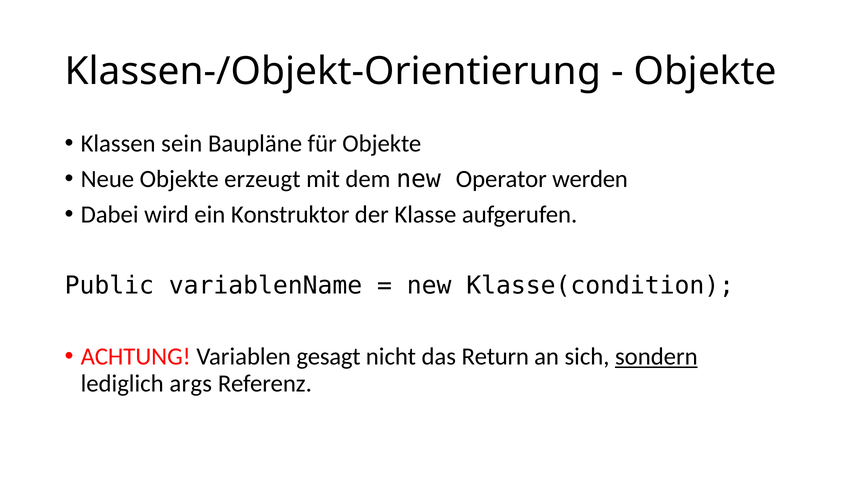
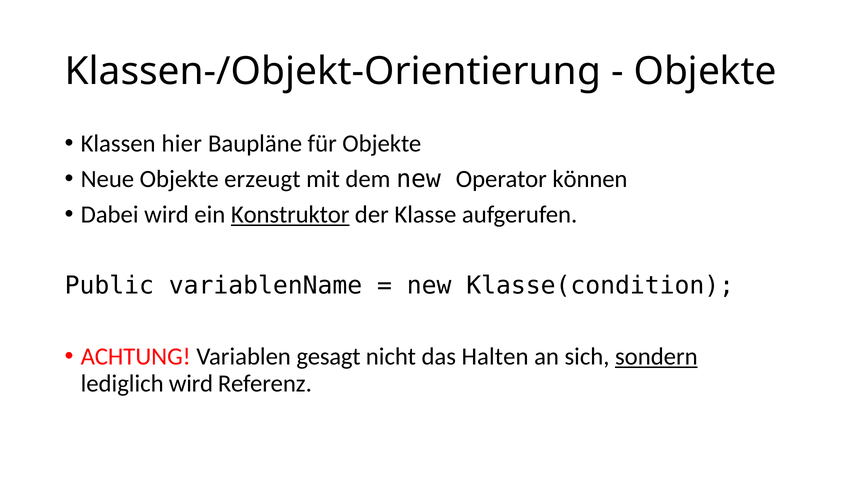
sein: sein -> hier
werden: werden -> können
Konstruktor underline: none -> present
Return: Return -> Halten
lediglich args: args -> wird
